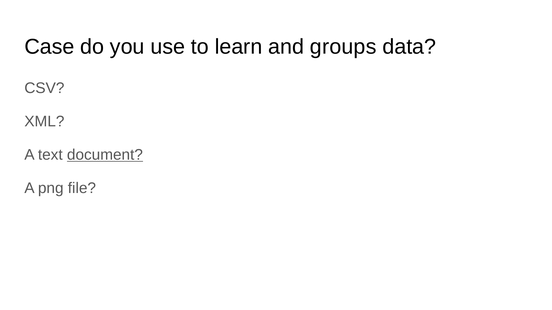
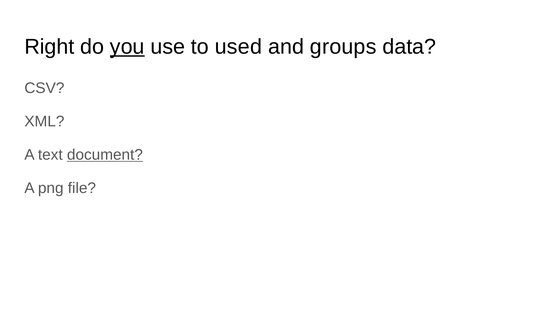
Case: Case -> Right
you underline: none -> present
learn: learn -> used
